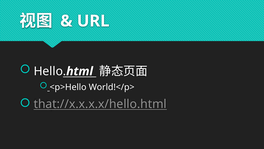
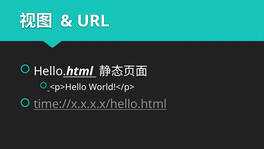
that://x.x.x.x/hello.html: that://x.x.x.x/hello.html -> time://x.x.x.x/hello.html
